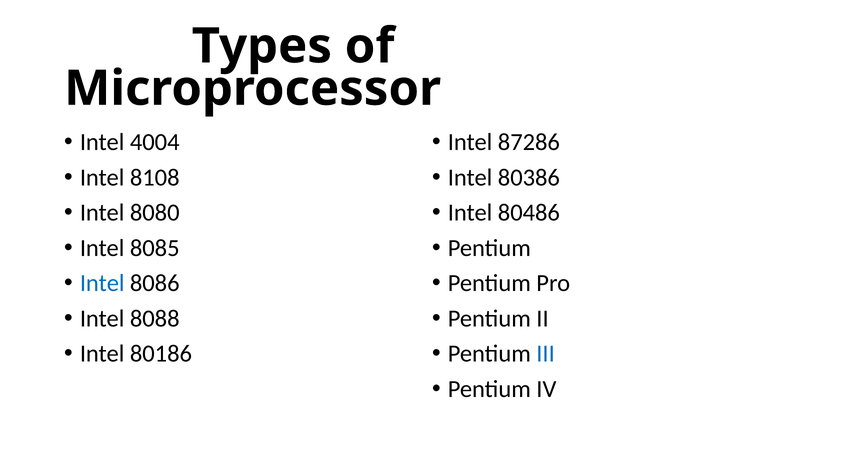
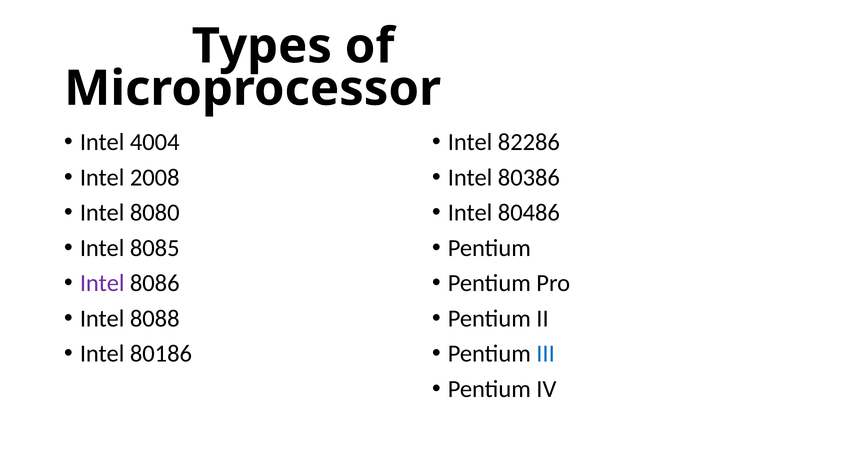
87286: 87286 -> 82286
8108: 8108 -> 2008
Intel at (102, 283) colour: blue -> purple
